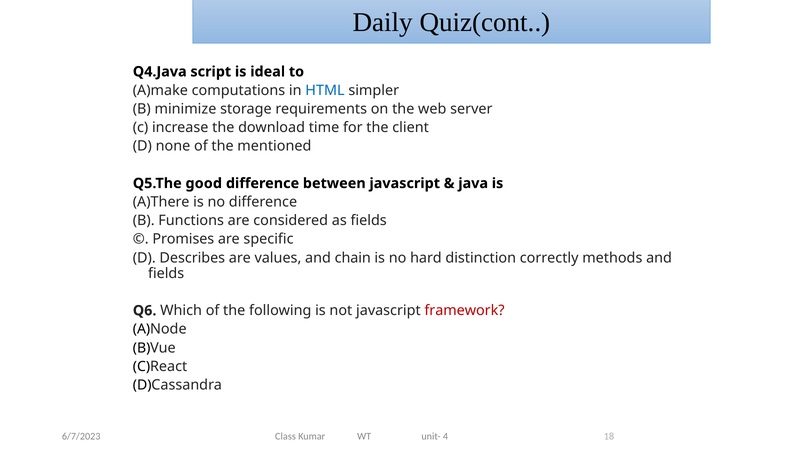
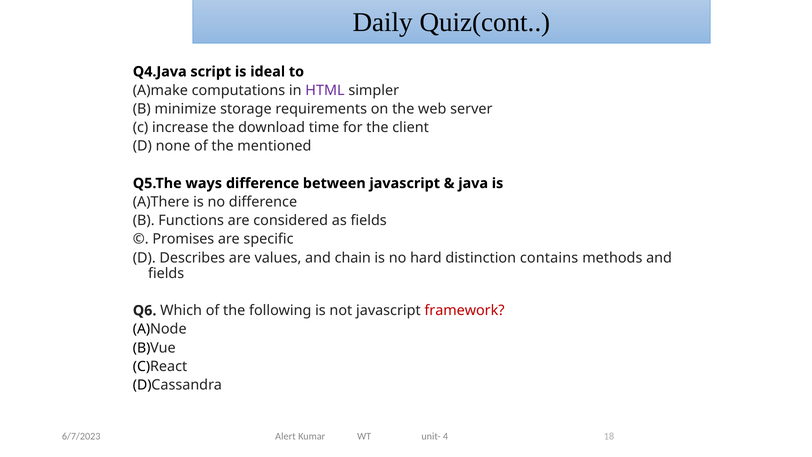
HTML colour: blue -> purple
good: good -> ways
correctly: correctly -> contains
Class: Class -> Alert
